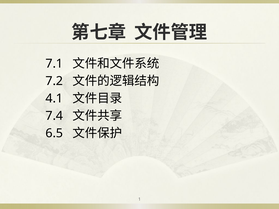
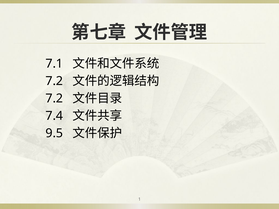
4.1 at (54, 99): 4.1 -> 7.2
6.5: 6.5 -> 9.5
